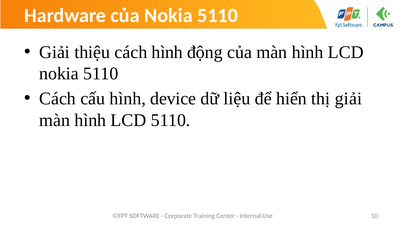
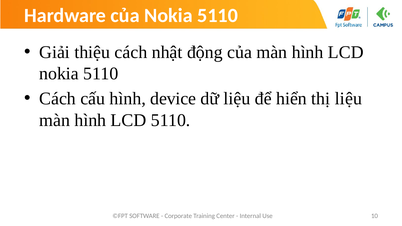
cách hình: hình -> nhật
thị giải: giải -> liệu
